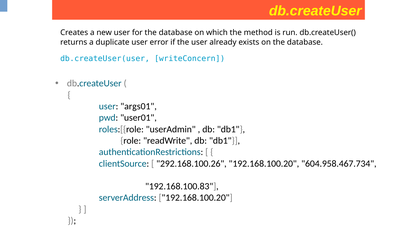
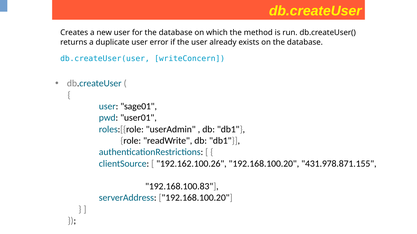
args01: args01 -> sage01
292.168.100.26: 292.168.100.26 -> 192.162.100.26
604.958.467.734: 604.958.467.734 -> 431.978.871.155
